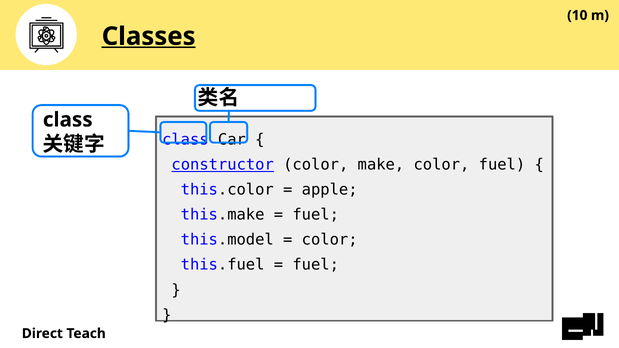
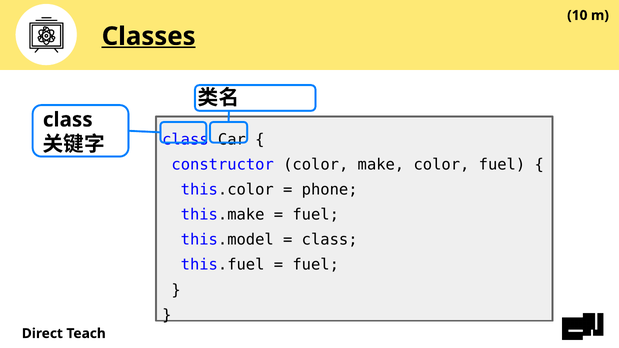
constructor underline: present -> none
apple: apple -> phone
color at (330, 240): color -> class
